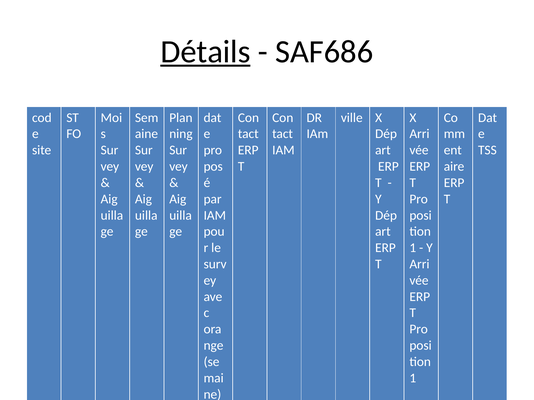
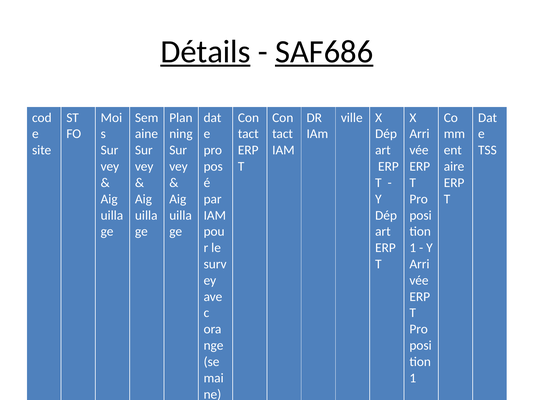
SAF686 underline: none -> present
